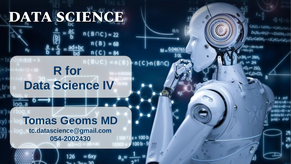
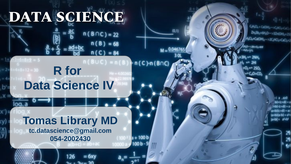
Geoms: Geoms -> Library
